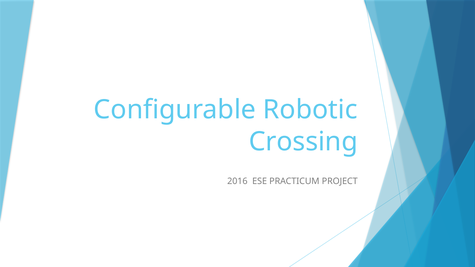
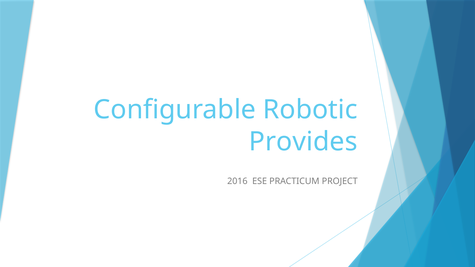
Crossing: Crossing -> Provides
